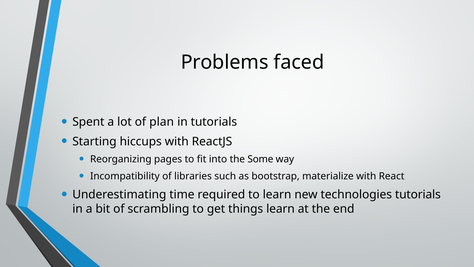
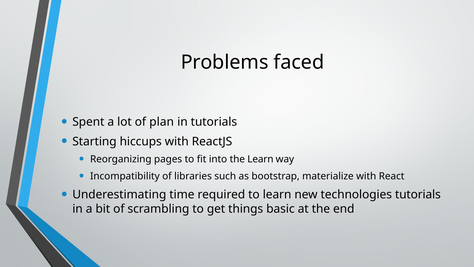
the Some: Some -> Learn
things learn: learn -> basic
